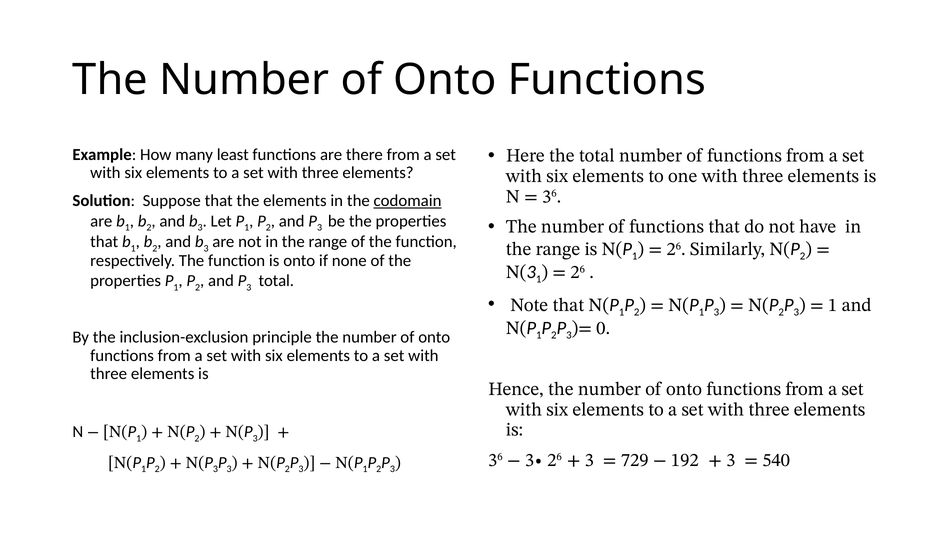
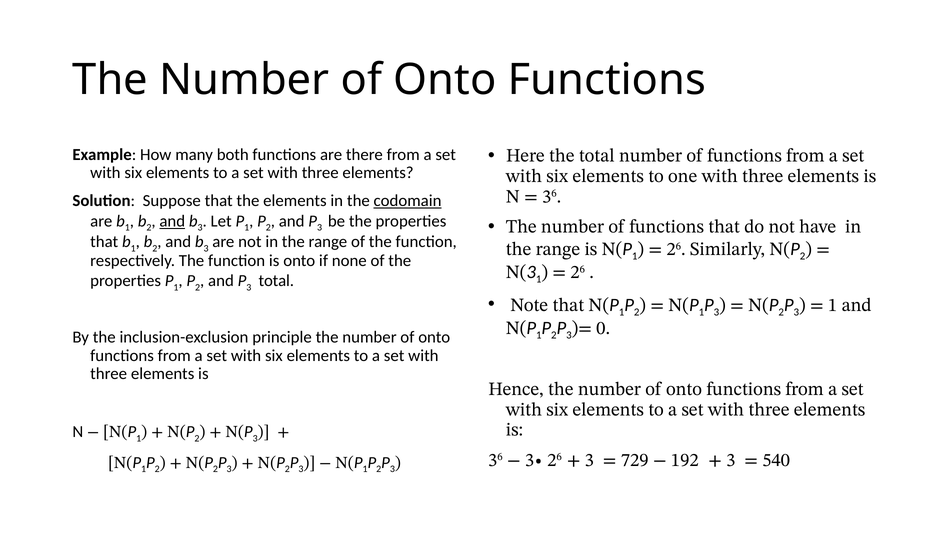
least: least -> both
and at (172, 221) underline: none -> present
3 at (215, 469): 3 -> 2
